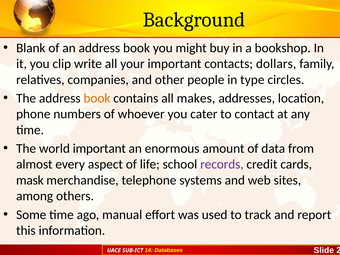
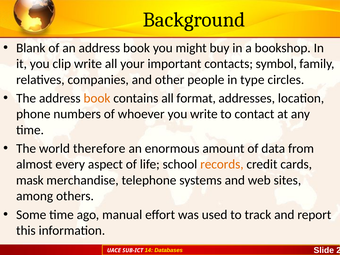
dollars: dollars -> symbol
makes: makes -> format
you cater: cater -> write
world important: important -> therefore
records colour: purple -> orange
